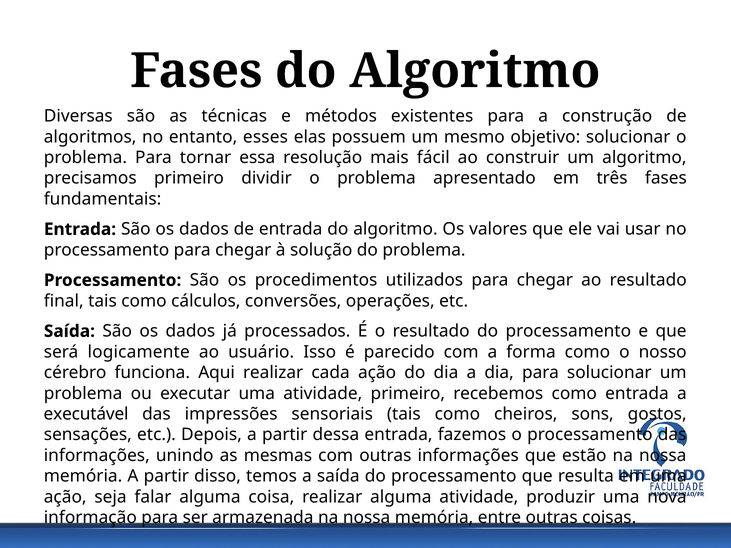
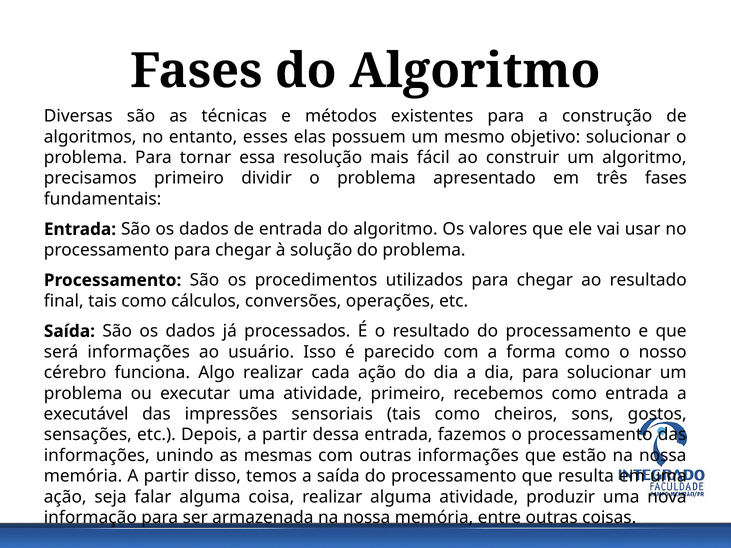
será logicamente: logicamente -> informações
Aqui: Aqui -> Algo
